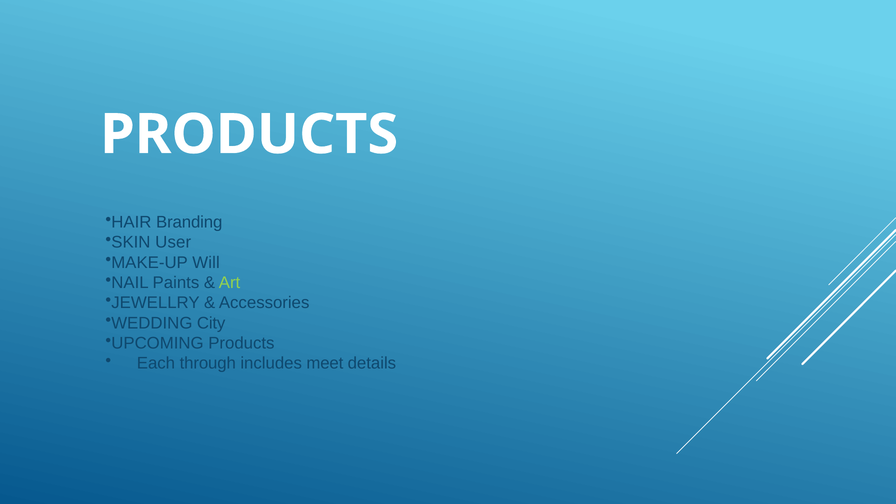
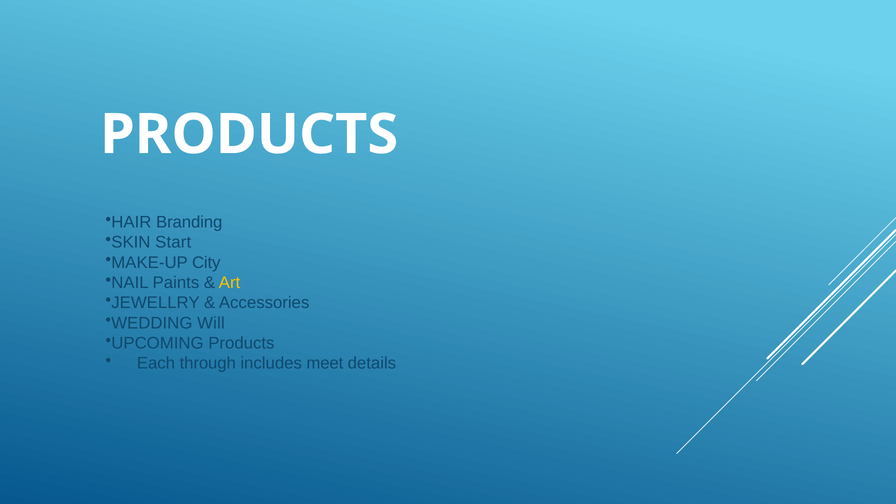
User: User -> Start
Will: Will -> City
Art colour: light green -> yellow
City: City -> Will
